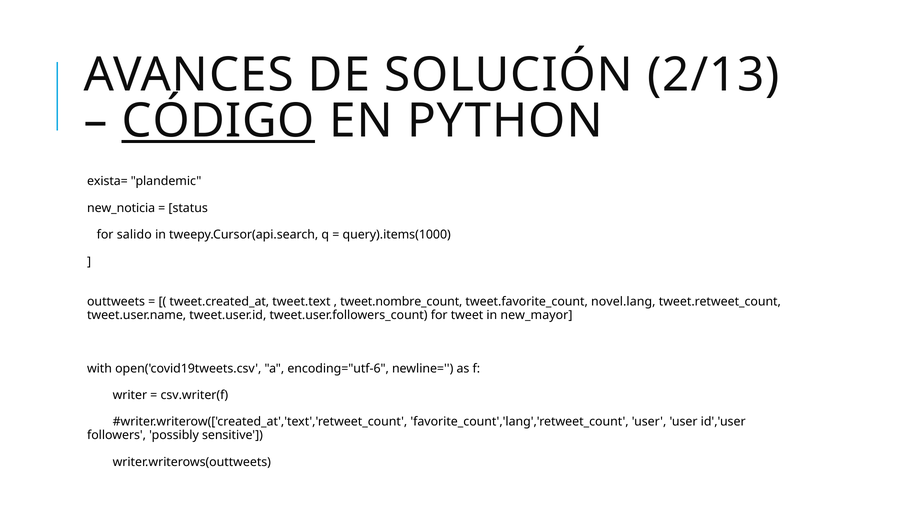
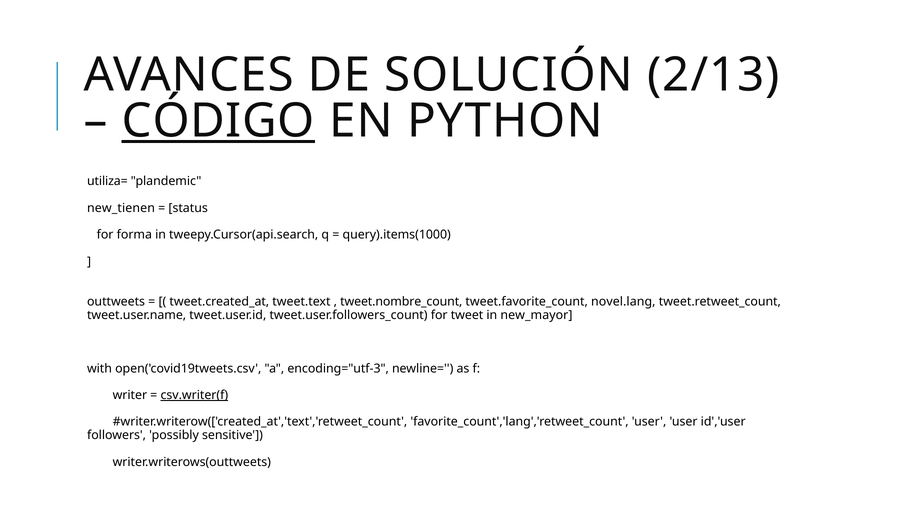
exista=: exista= -> utiliza=
new_noticia: new_noticia -> new_tienen
salido: salido -> forma
encoding="utf-6: encoding="utf-6 -> encoding="utf-3
csv.writer(f underline: none -> present
